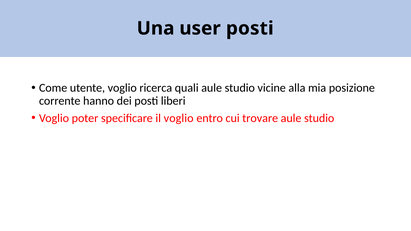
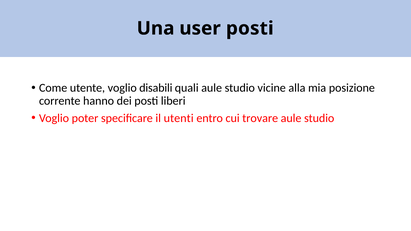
ricerca: ricerca -> disabili
il voglio: voglio -> utenti
